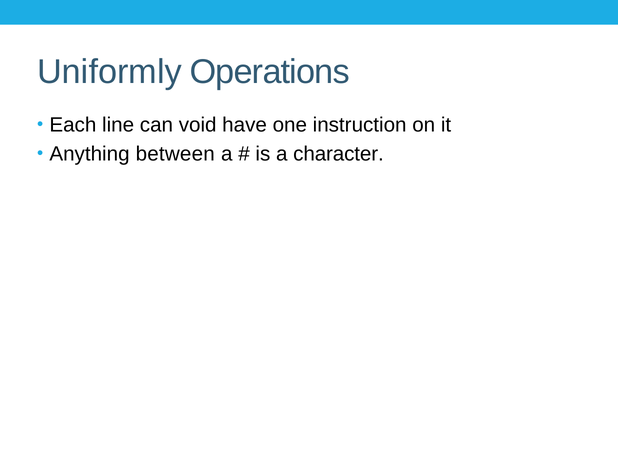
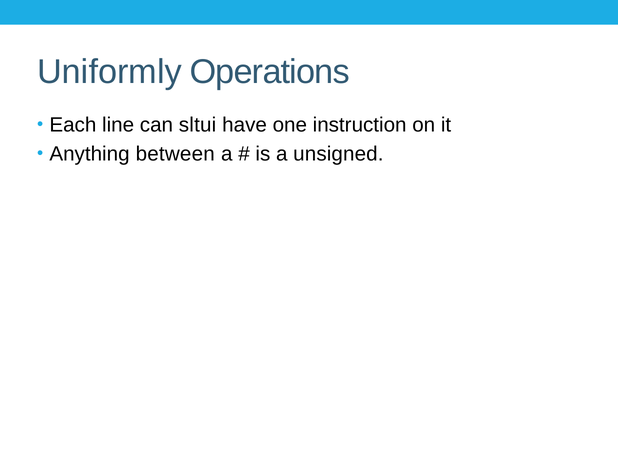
void: void -> sltui
character: character -> unsigned
